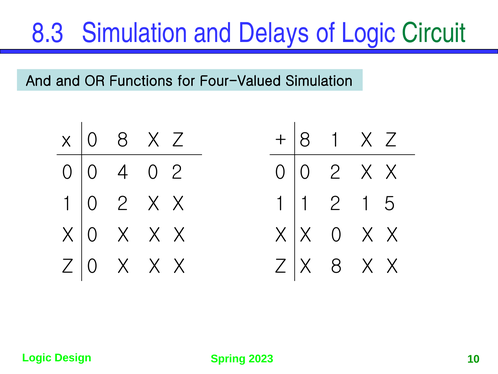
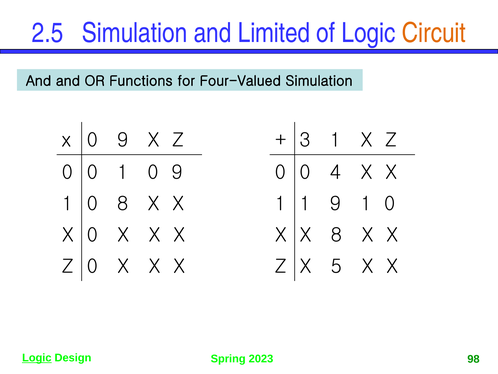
8.3: 8.3 -> 2.5
Delays: Delays -> Limited
Circuit colour: green -> orange
x 0 8: 8 -> 9
8 at (305, 140): 8 -> 3
4 at (123, 172): 4 -> 1
2 at (177, 172): 2 -> 9
2 at (336, 172): 2 -> 4
2 at (123, 204): 2 -> 8
1 2: 2 -> 9
5 at (390, 204): 5 -> 0
0 at (337, 235): 0 -> 8
X 8: 8 -> 5
Logic at (37, 357) underline: none -> present
10: 10 -> 98
